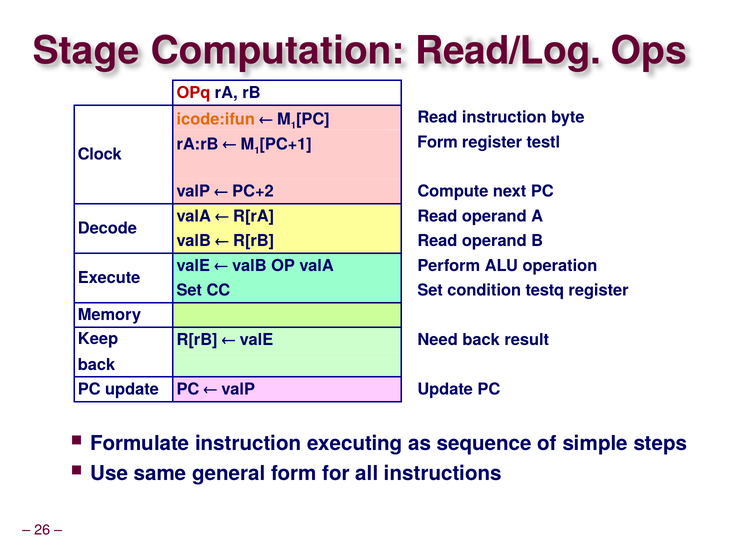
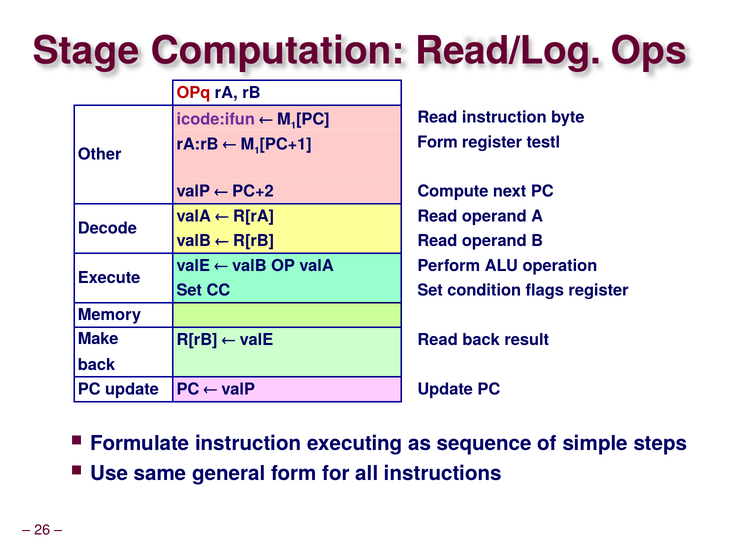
icode:ifun colour: orange -> purple
Clock: Clock -> Other
testq: testq -> flags
Keep: Keep -> Make
Need at (438, 340): Need -> Read
